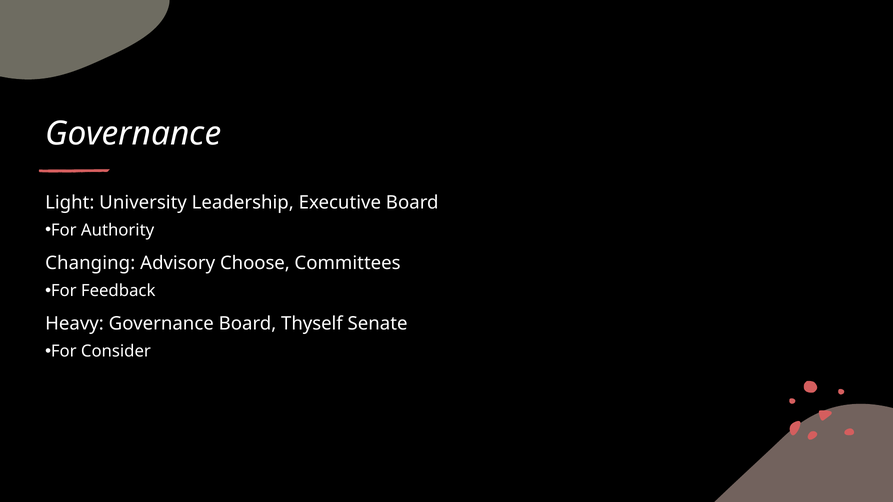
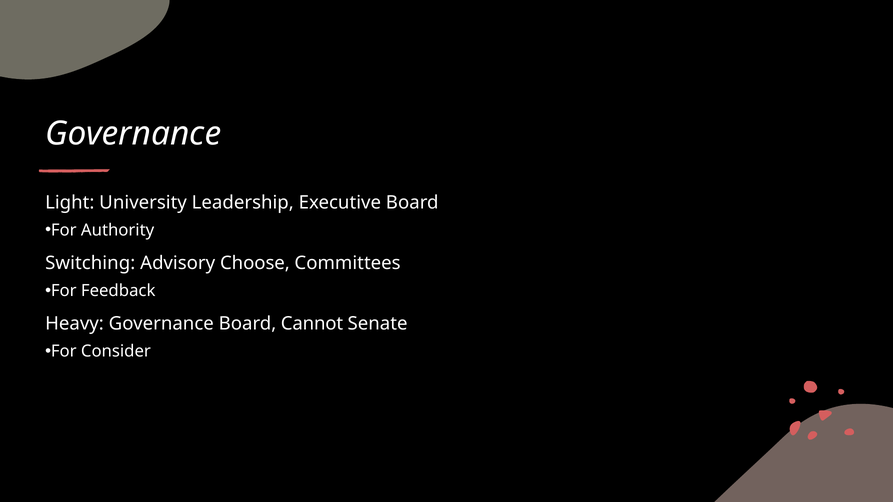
Changing: Changing -> Switching
Thyself: Thyself -> Cannot
